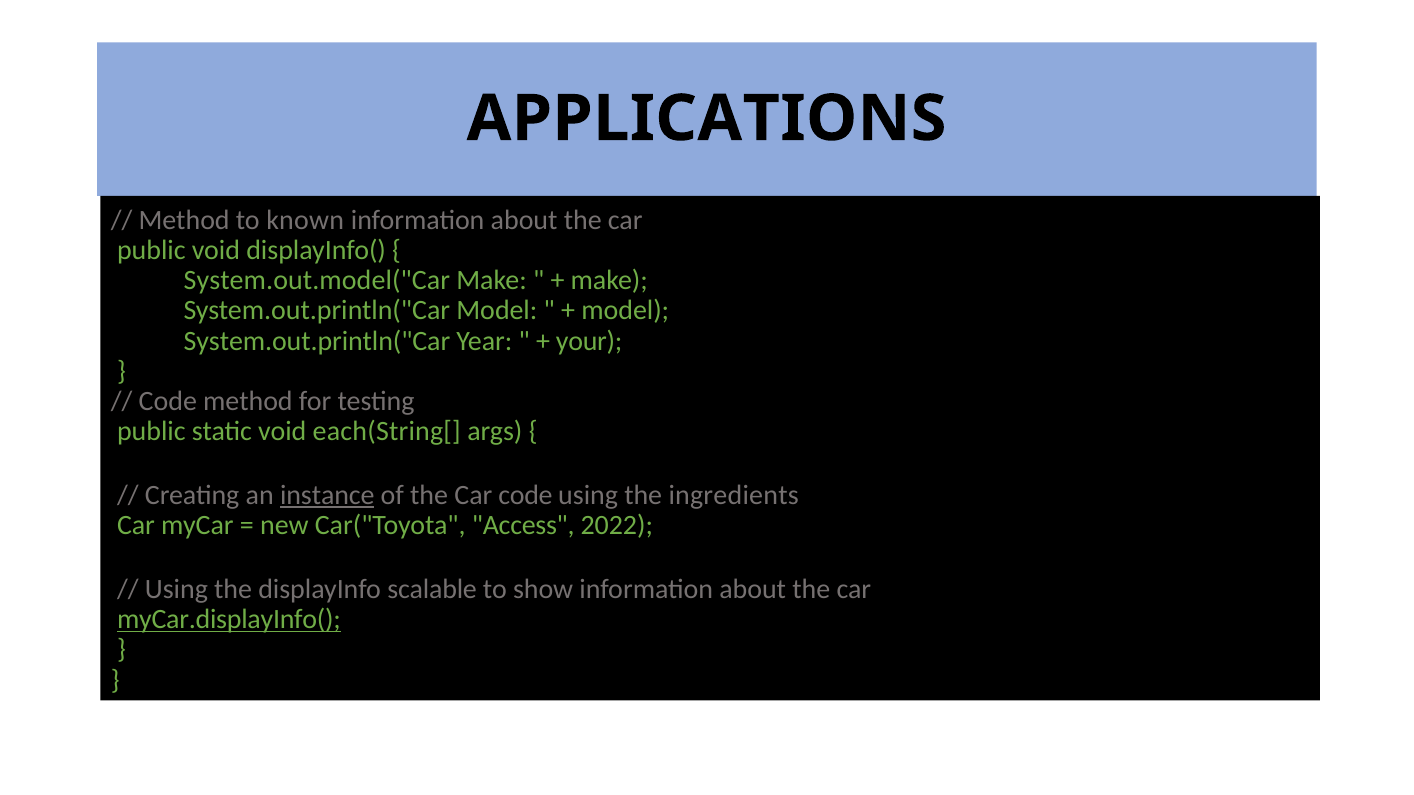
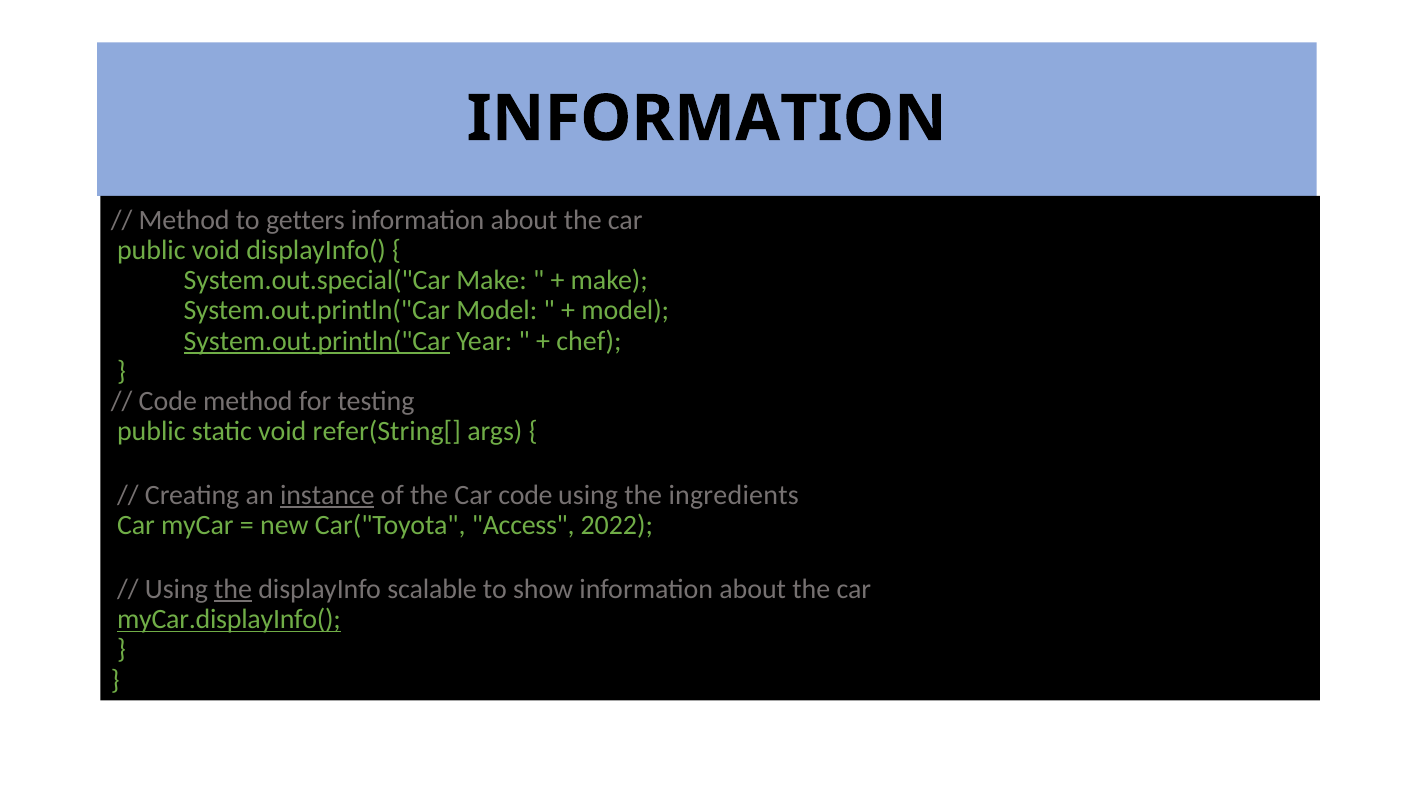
APPLICATIONS at (707, 119): APPLICATIONS -> INFORMATION
known: known -> getters
System.out.model("Car: System.out.model("Car -> System.out.special("Car
System.out.println("Car at (317, 341) underline: none -> present
your: your -> chef
each(String[: each(String[ -> refer(String[
the at (233, 590) underline: none -> present
